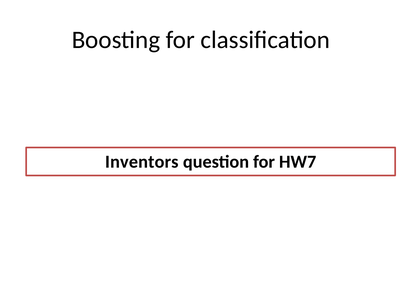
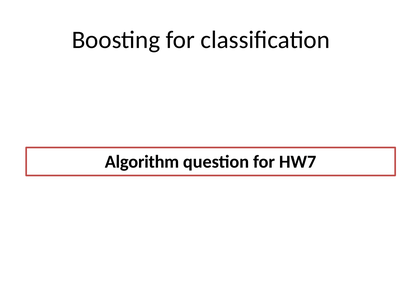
Inventors: Inventors -> Algorithm
